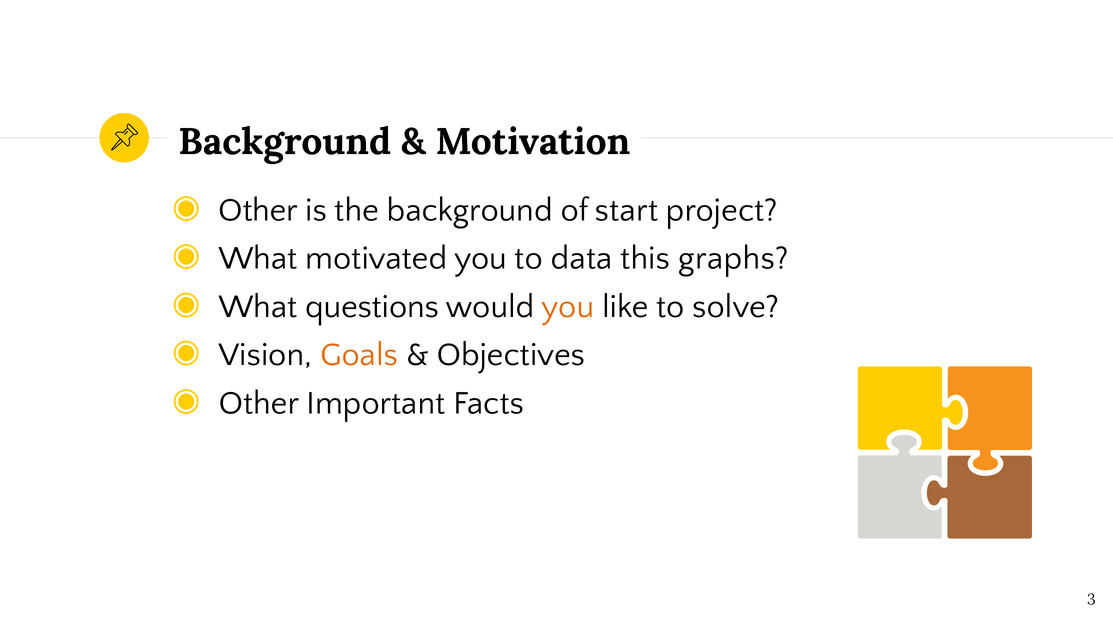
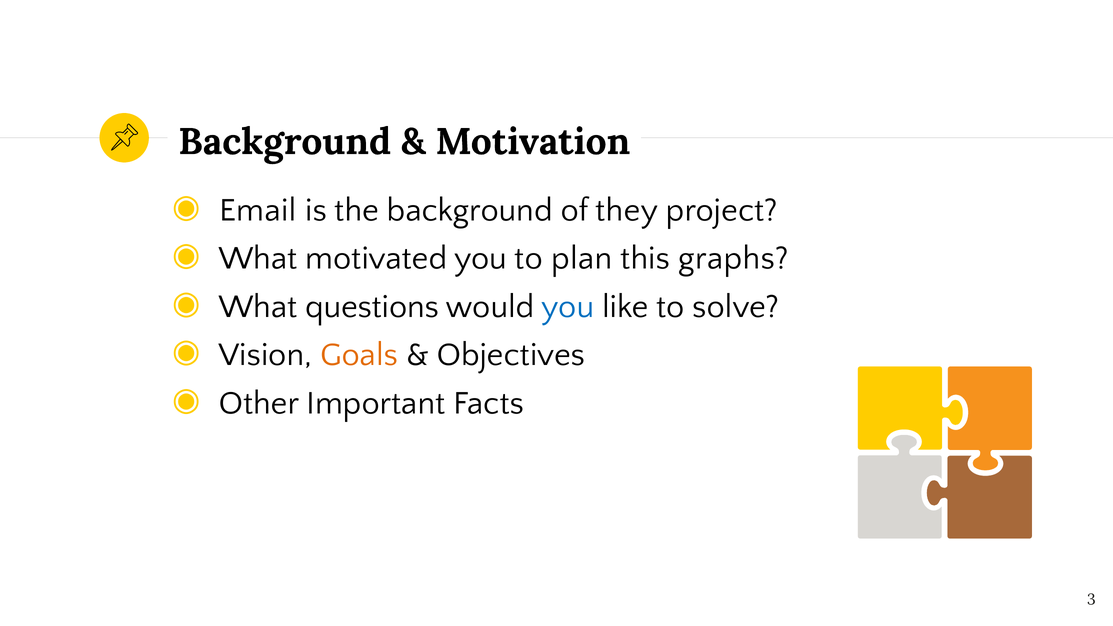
Other at (258, 210): Other -> Email
start: start -> they
data: data -> plan
you at (568, 306) colour: orange -> blue
